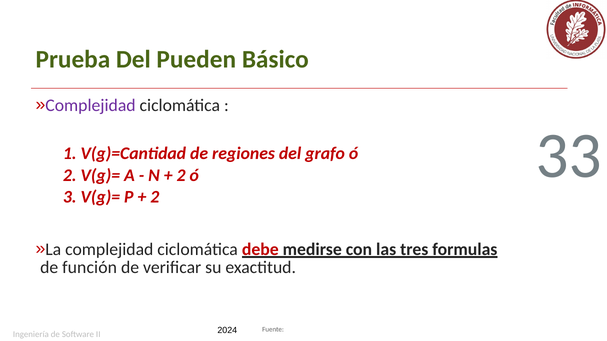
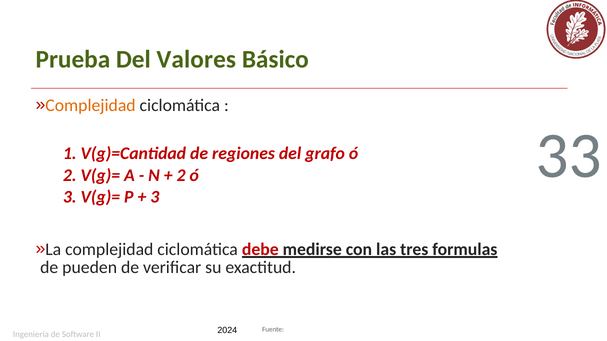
Pueden: Pueden -> Valores
Complejidad at (91, 106) colour: purple -> orange
2 at (155, 197): 2 -> 3
función: función -> pueden
